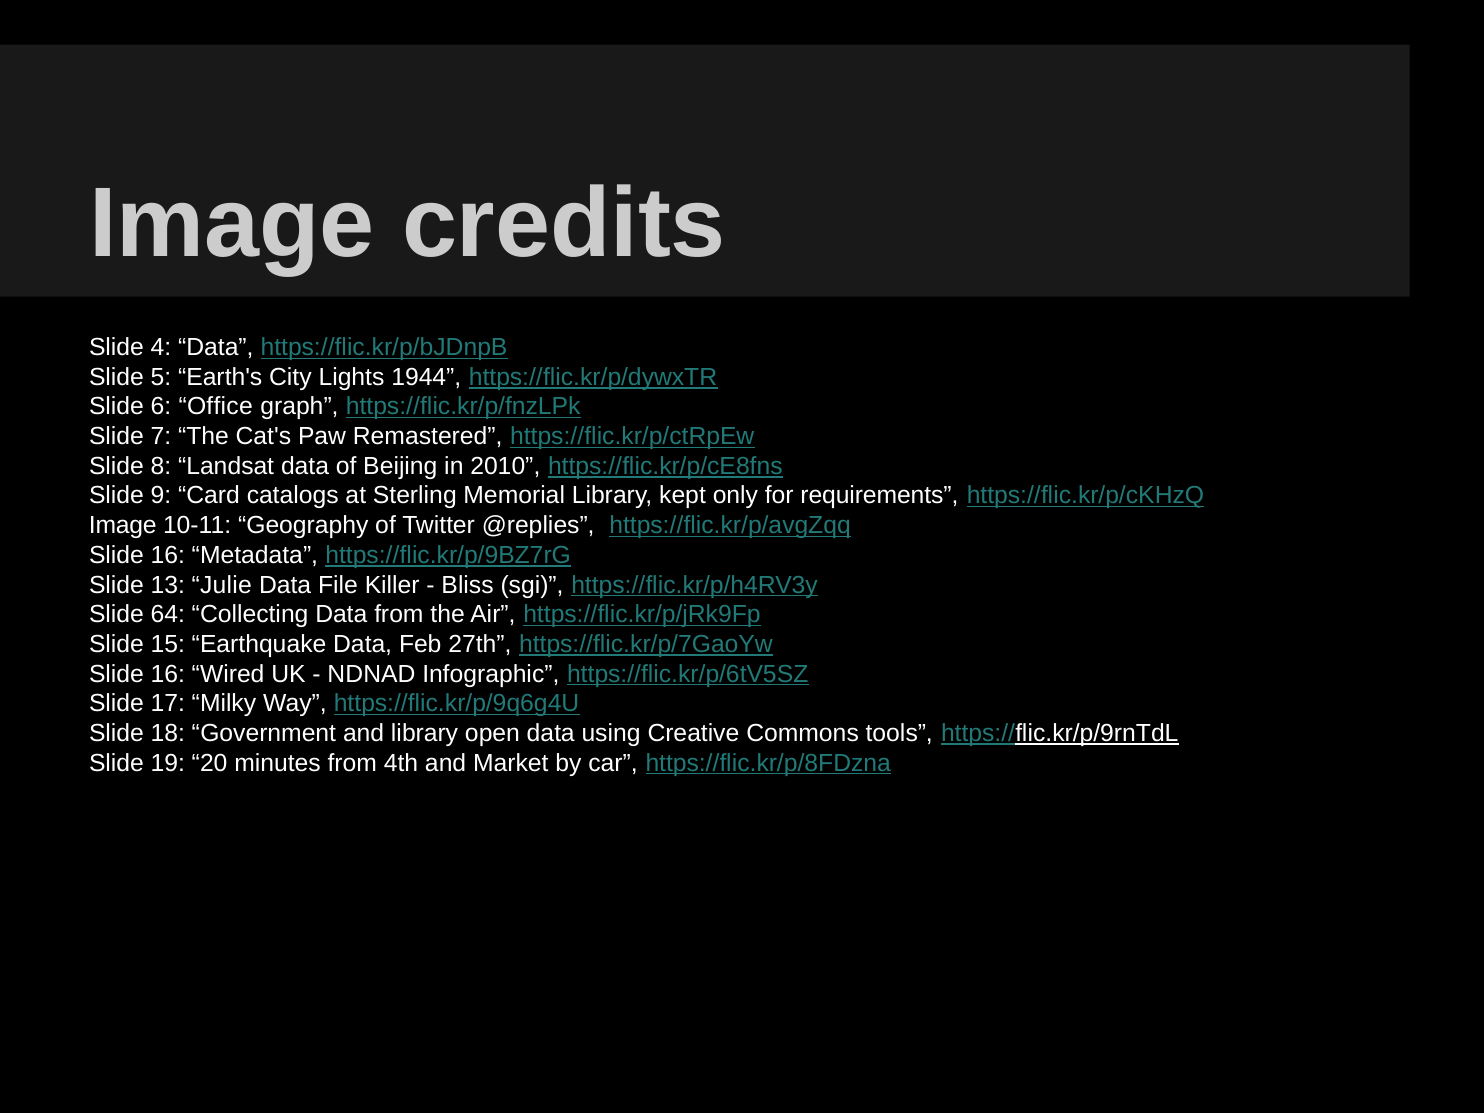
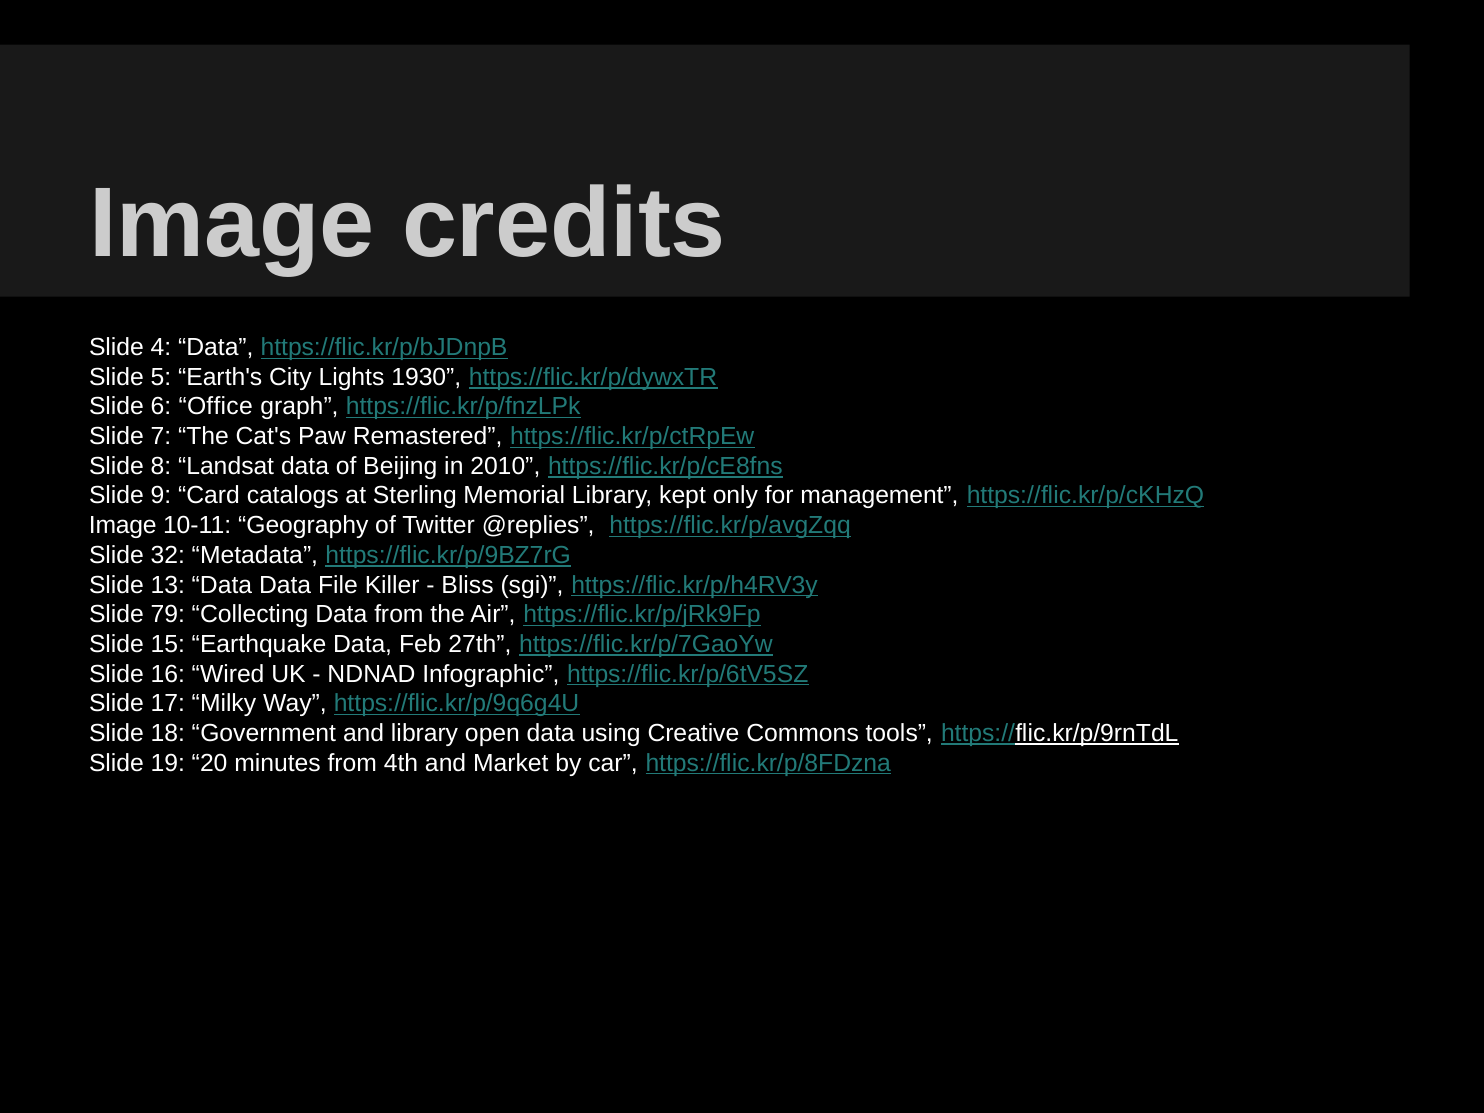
1944: 1944 -> 1930
requirements: requirements -> management
16 at (168, 555): 16 -> 32
13 Julie: Julie -> Data
64: 64 -> 79
